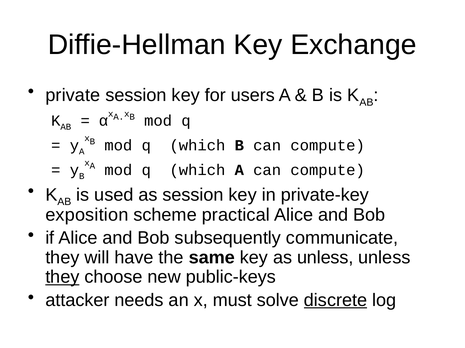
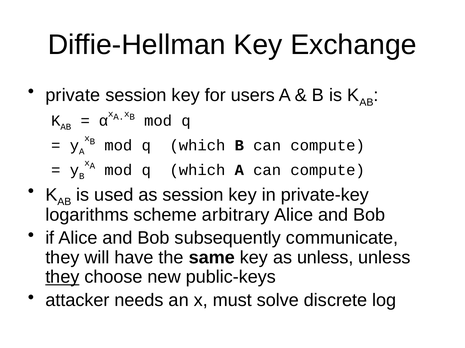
exposition: exposition -> logarithms
practical: practical -> arbitrary
discrete underline: present -> none
